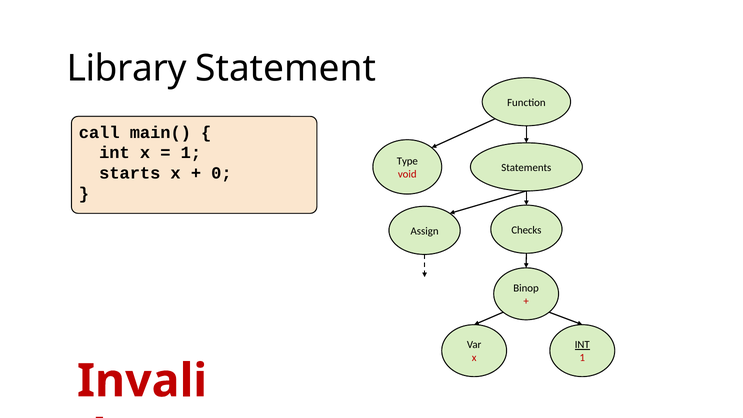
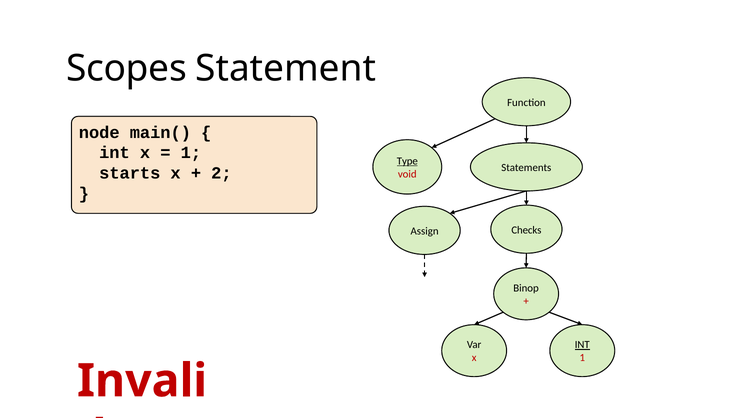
Library: Library -> Scopes
call: call -> node
Type underline: none -> present
0: 0 -> 2
